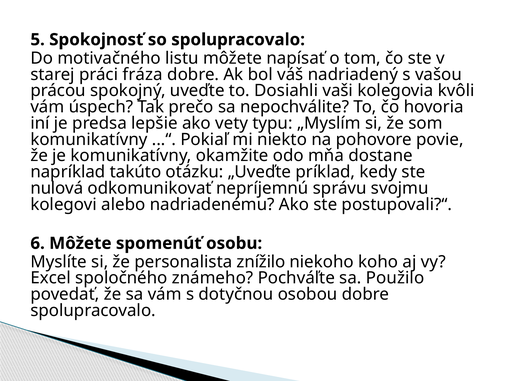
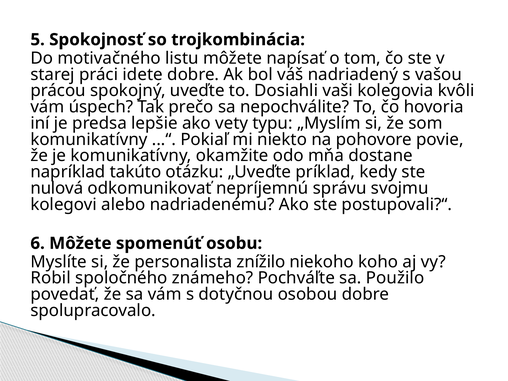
so spolupracovalo: spolupracovalo -> trojkombinácia
fráza: fráza -> idete
Excel: Excel -> Robil
